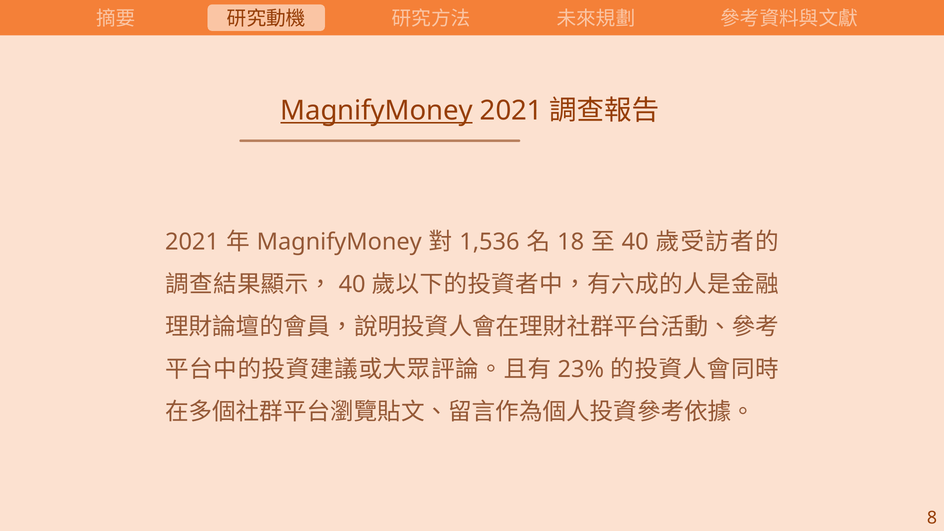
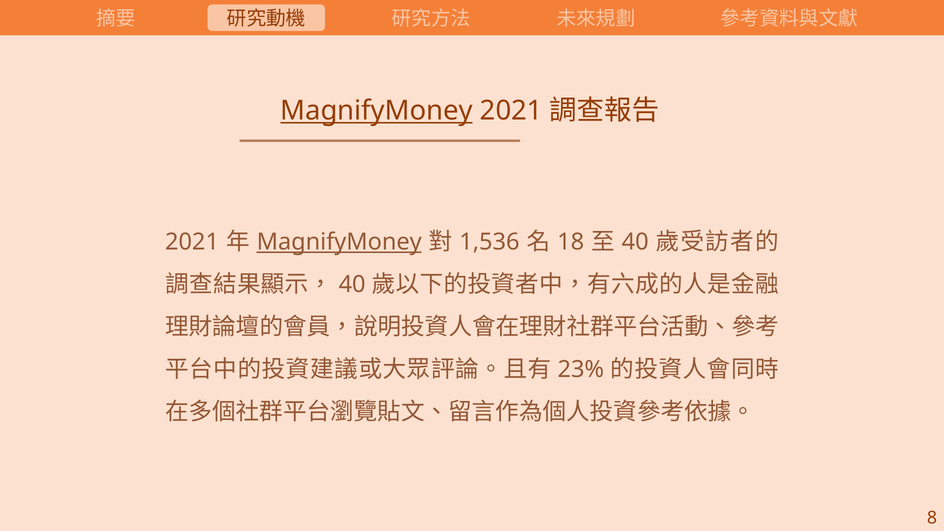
MagnifyMoney at (339, 242) underline: none -> present
